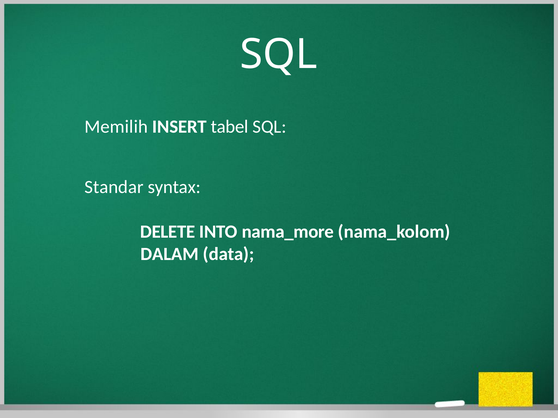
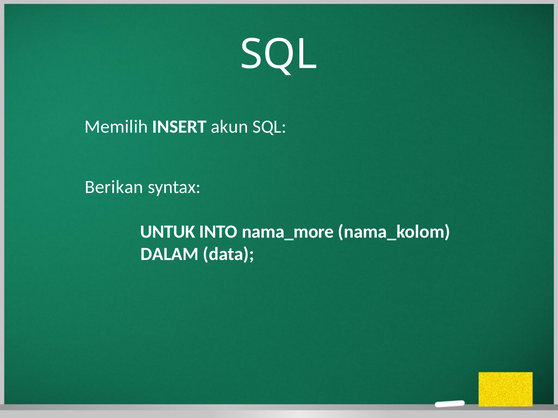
tabel: tabel -> akun
Standar: Standar -> Berikan
DELETE: DELETE -> UNTUK
